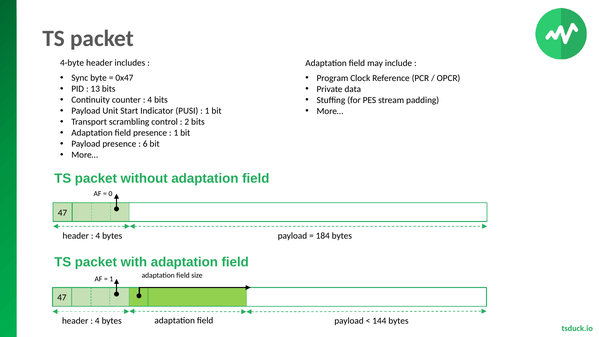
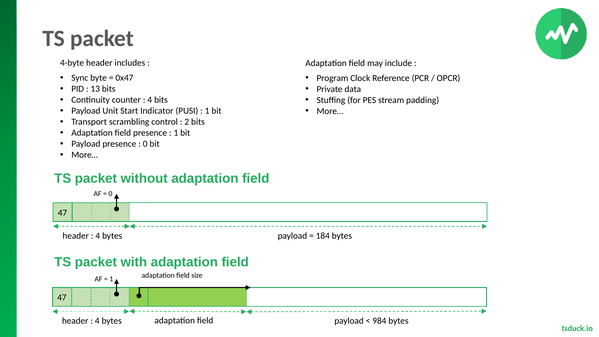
6 at (145, 144): 6 -> 0
144: 144 -> 984
